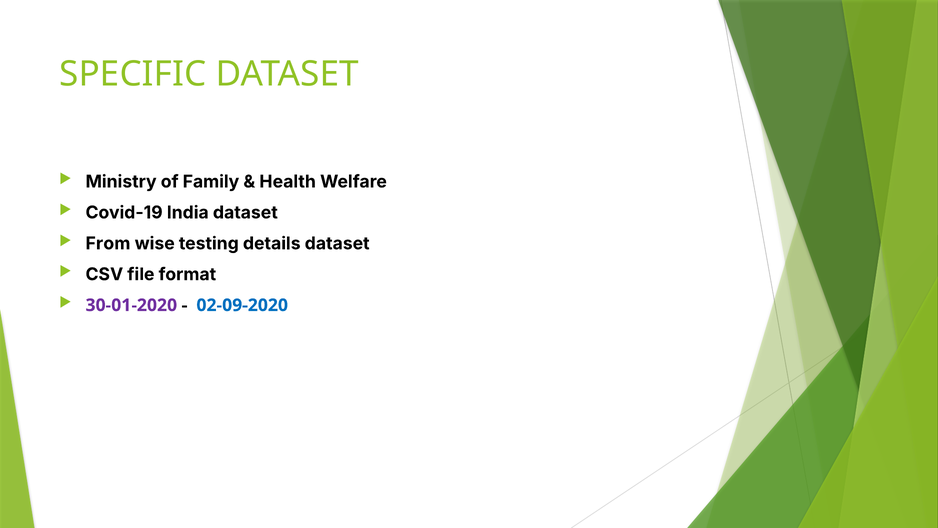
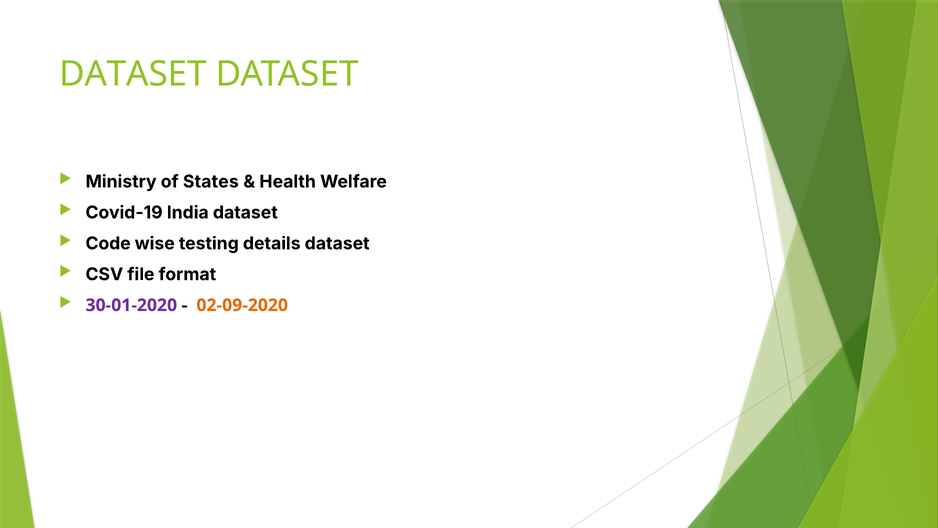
SPECIFIC at (133, 74): SPECIFIC -> DATASET
Family: Family -> States
From: From -> Code
02-09-2020 colour: blue -> orange
